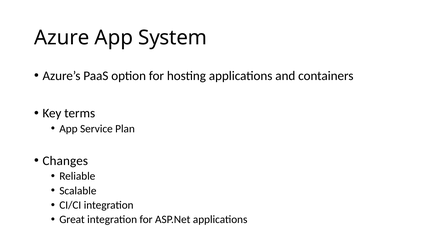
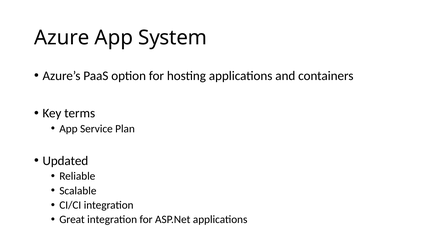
Changes: Changes -> Updated
